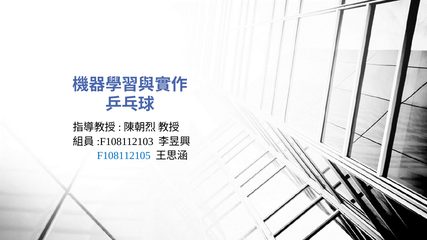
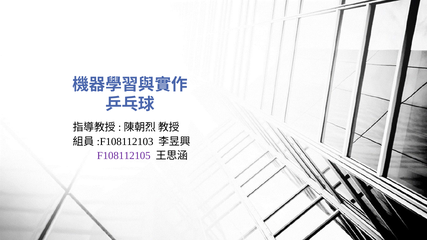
F108112105 colour: blue -> purple
